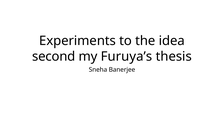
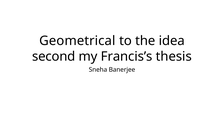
Experiments: Experiments -> Geometrical
Furuya’s: Furuya’s -> Francis’s
